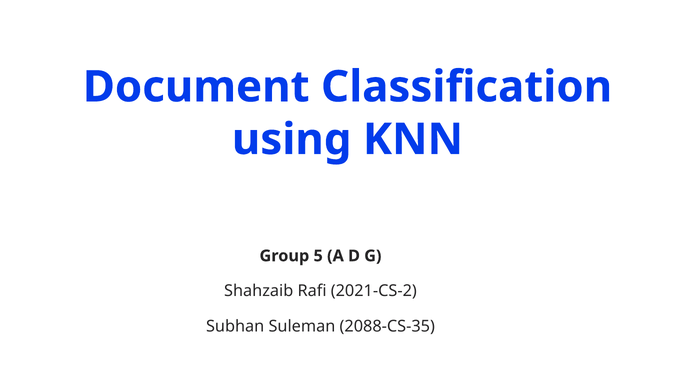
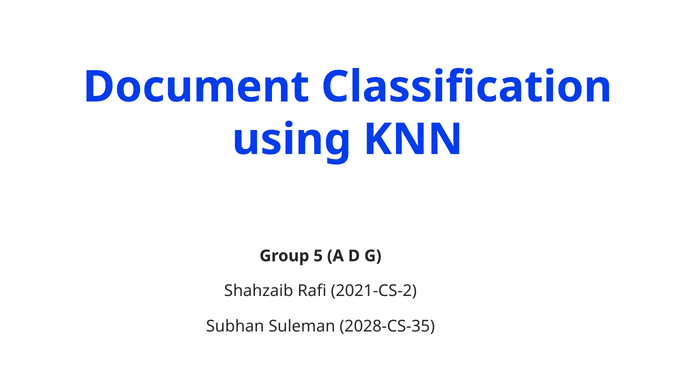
2088-CS-35: 2088-CS-35 -> 2028-CS-35
